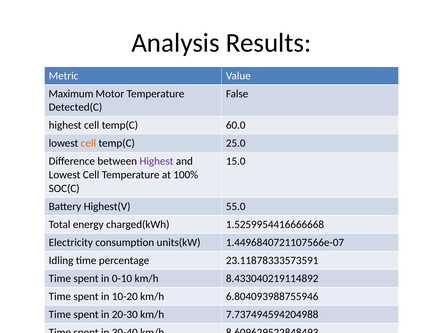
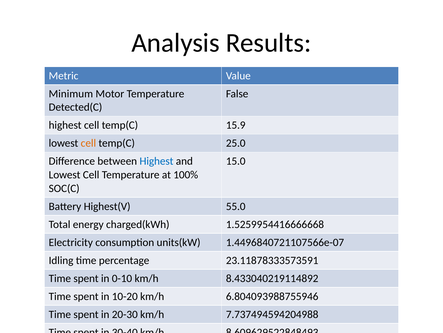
Maximum: Maximum -> Minimum
60.0: 60.0 -> 15.9
Highest at (156, 161) colour: purple -> blue
